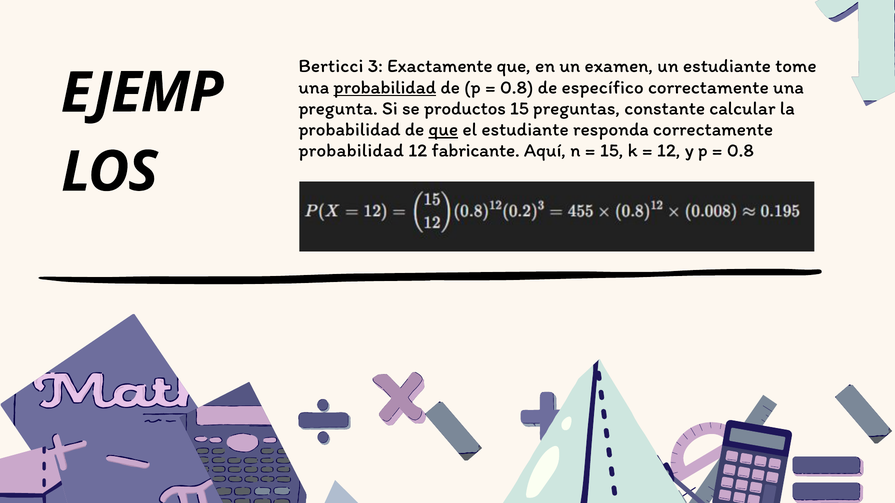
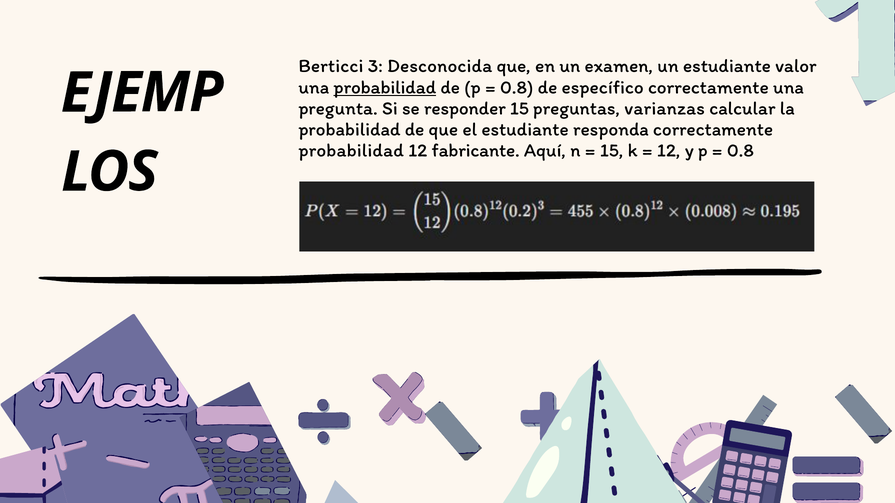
Exactamente: Exactamente -> Desconocida
tome: tome -> valor
productos: productos -> responder
constante: constante -> varianzas
que at (443, 130) underline: present -> none
